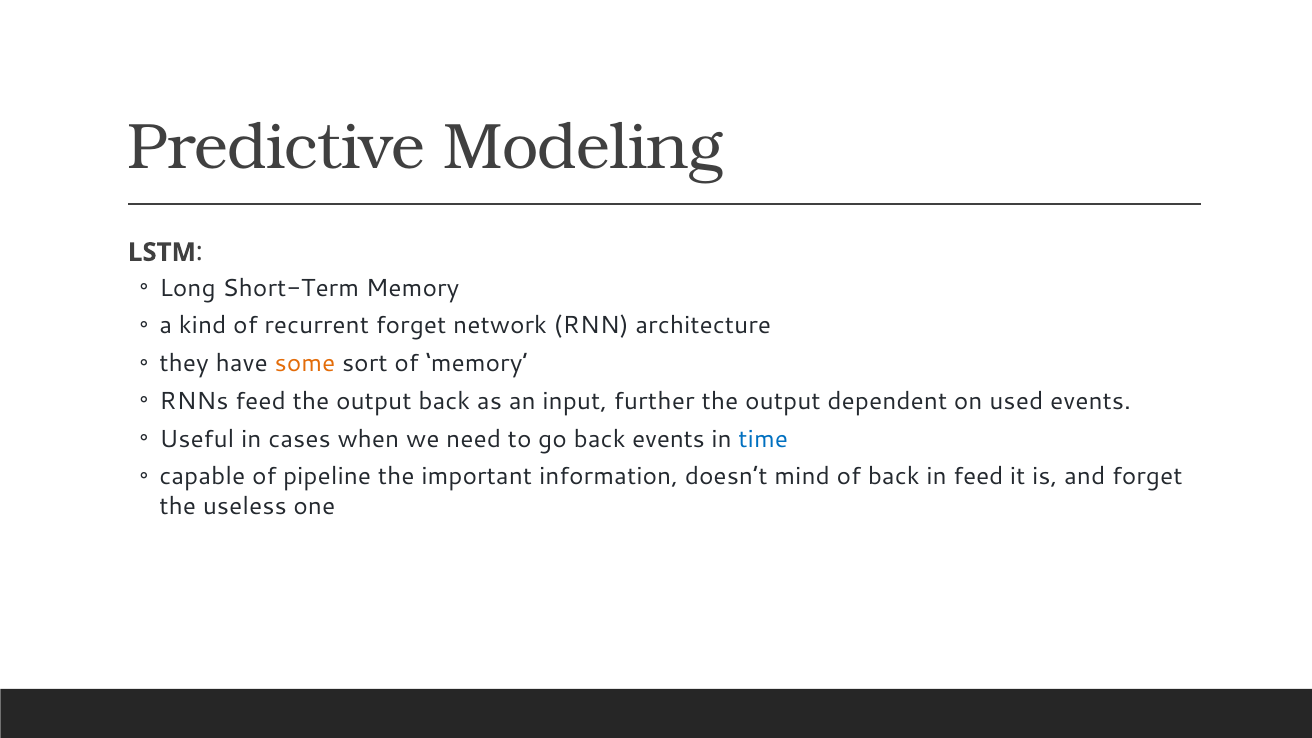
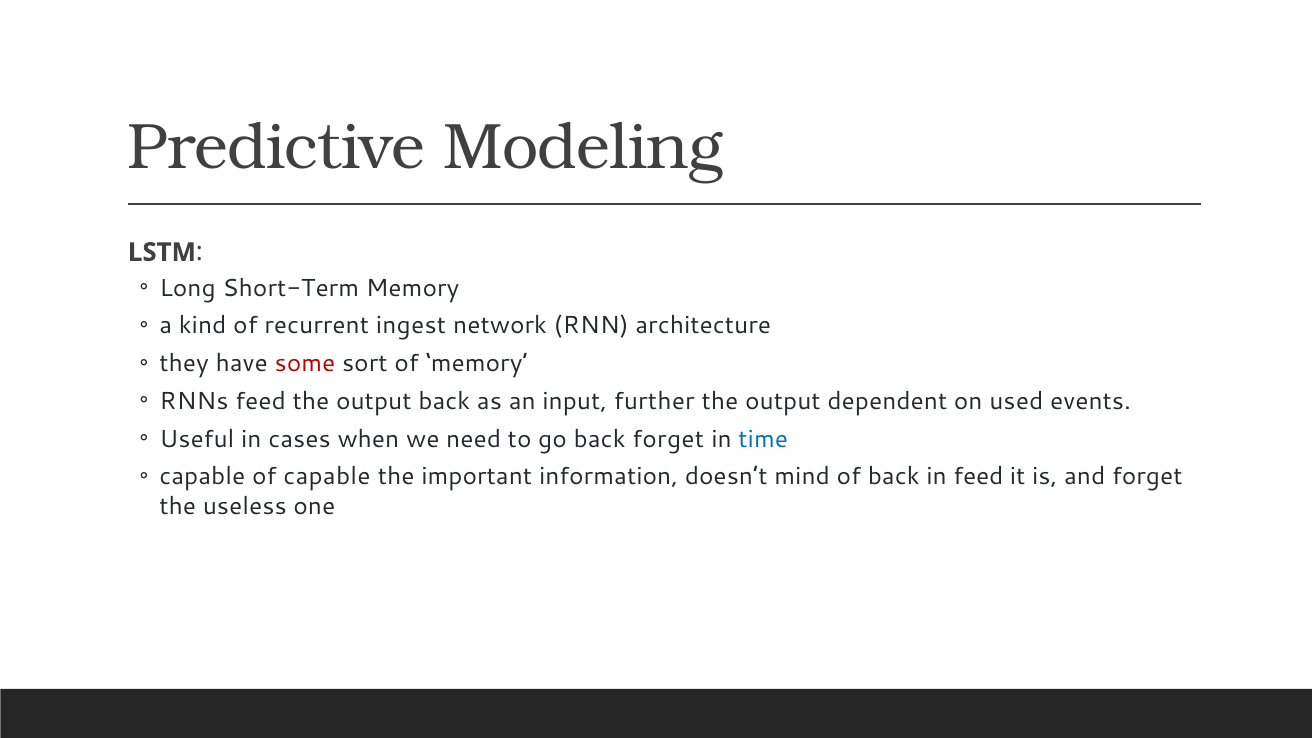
recurrent forget: forget -> ingest
some colour: orange -> red
back events: events -> forget
of pipeline: pipeline -> capable
